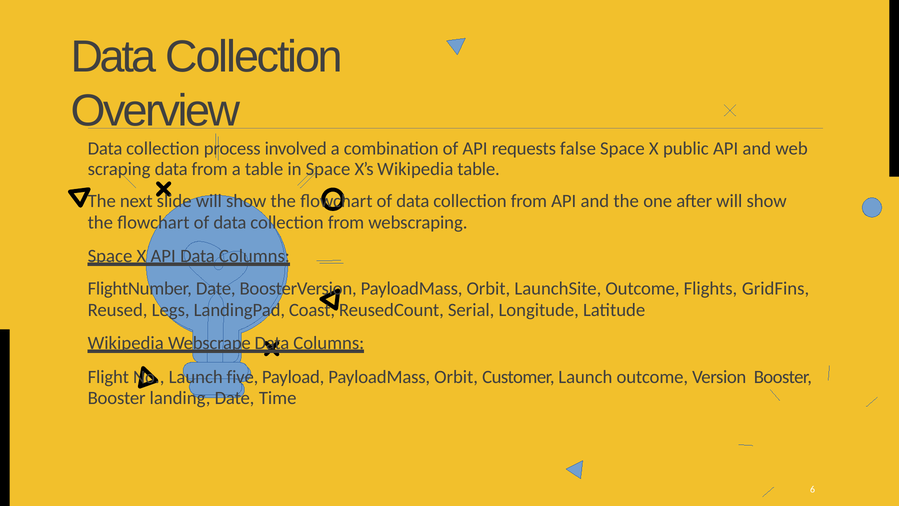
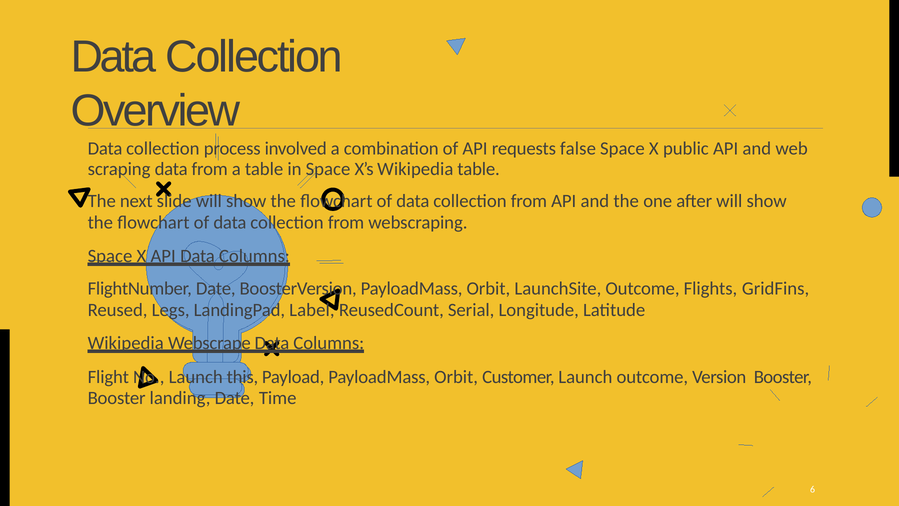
Coast: Coast -> Label
five: five -> this
